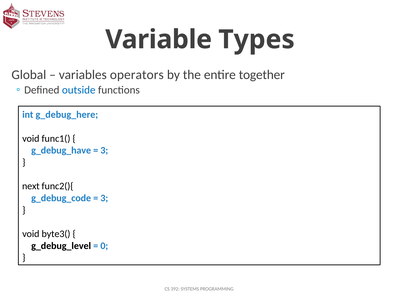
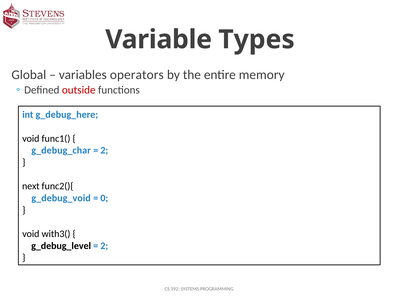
together: together -> memory
outside colour: blue -> red
g_debug_have: g_debug_have -> g_debug_char
3 at (104, 151): 3 -> 2
g_debug_code: g_debug_code -> g_debug_void
3 at (104, 198): 3 -> 0
byte3(: byte3( -> with3(
0 at (104, 246): 0 -> 2
